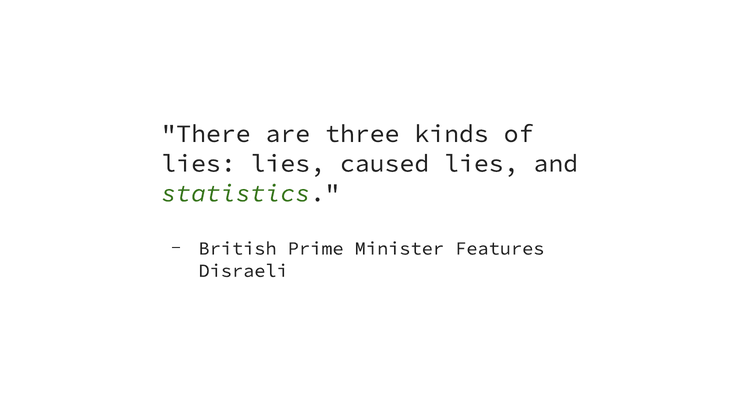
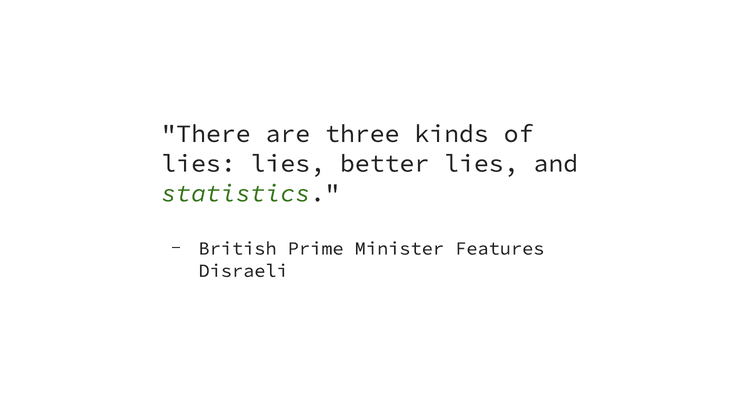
caused: caused -> better
